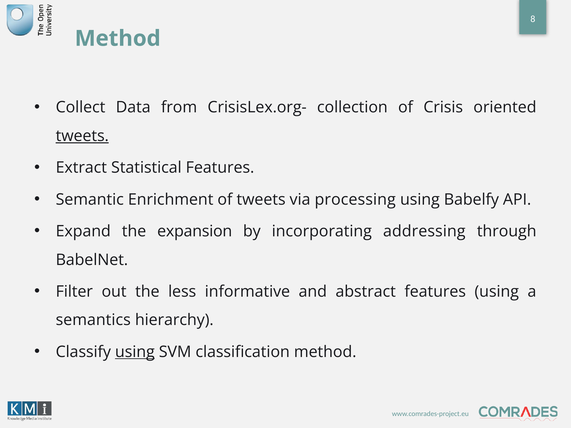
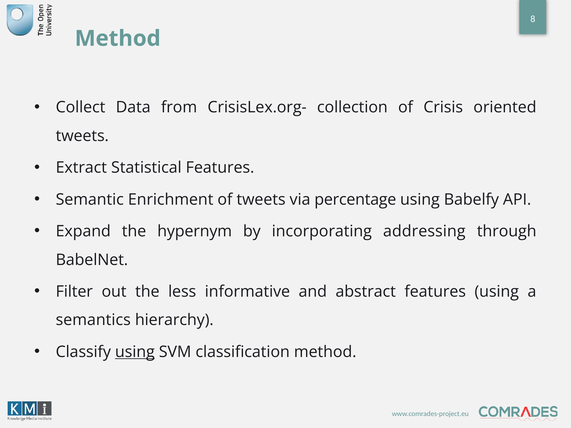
tweets at (82, 136) underline: present -> none
processing: processing -> percentage
expansion: expansion -> hypernym
